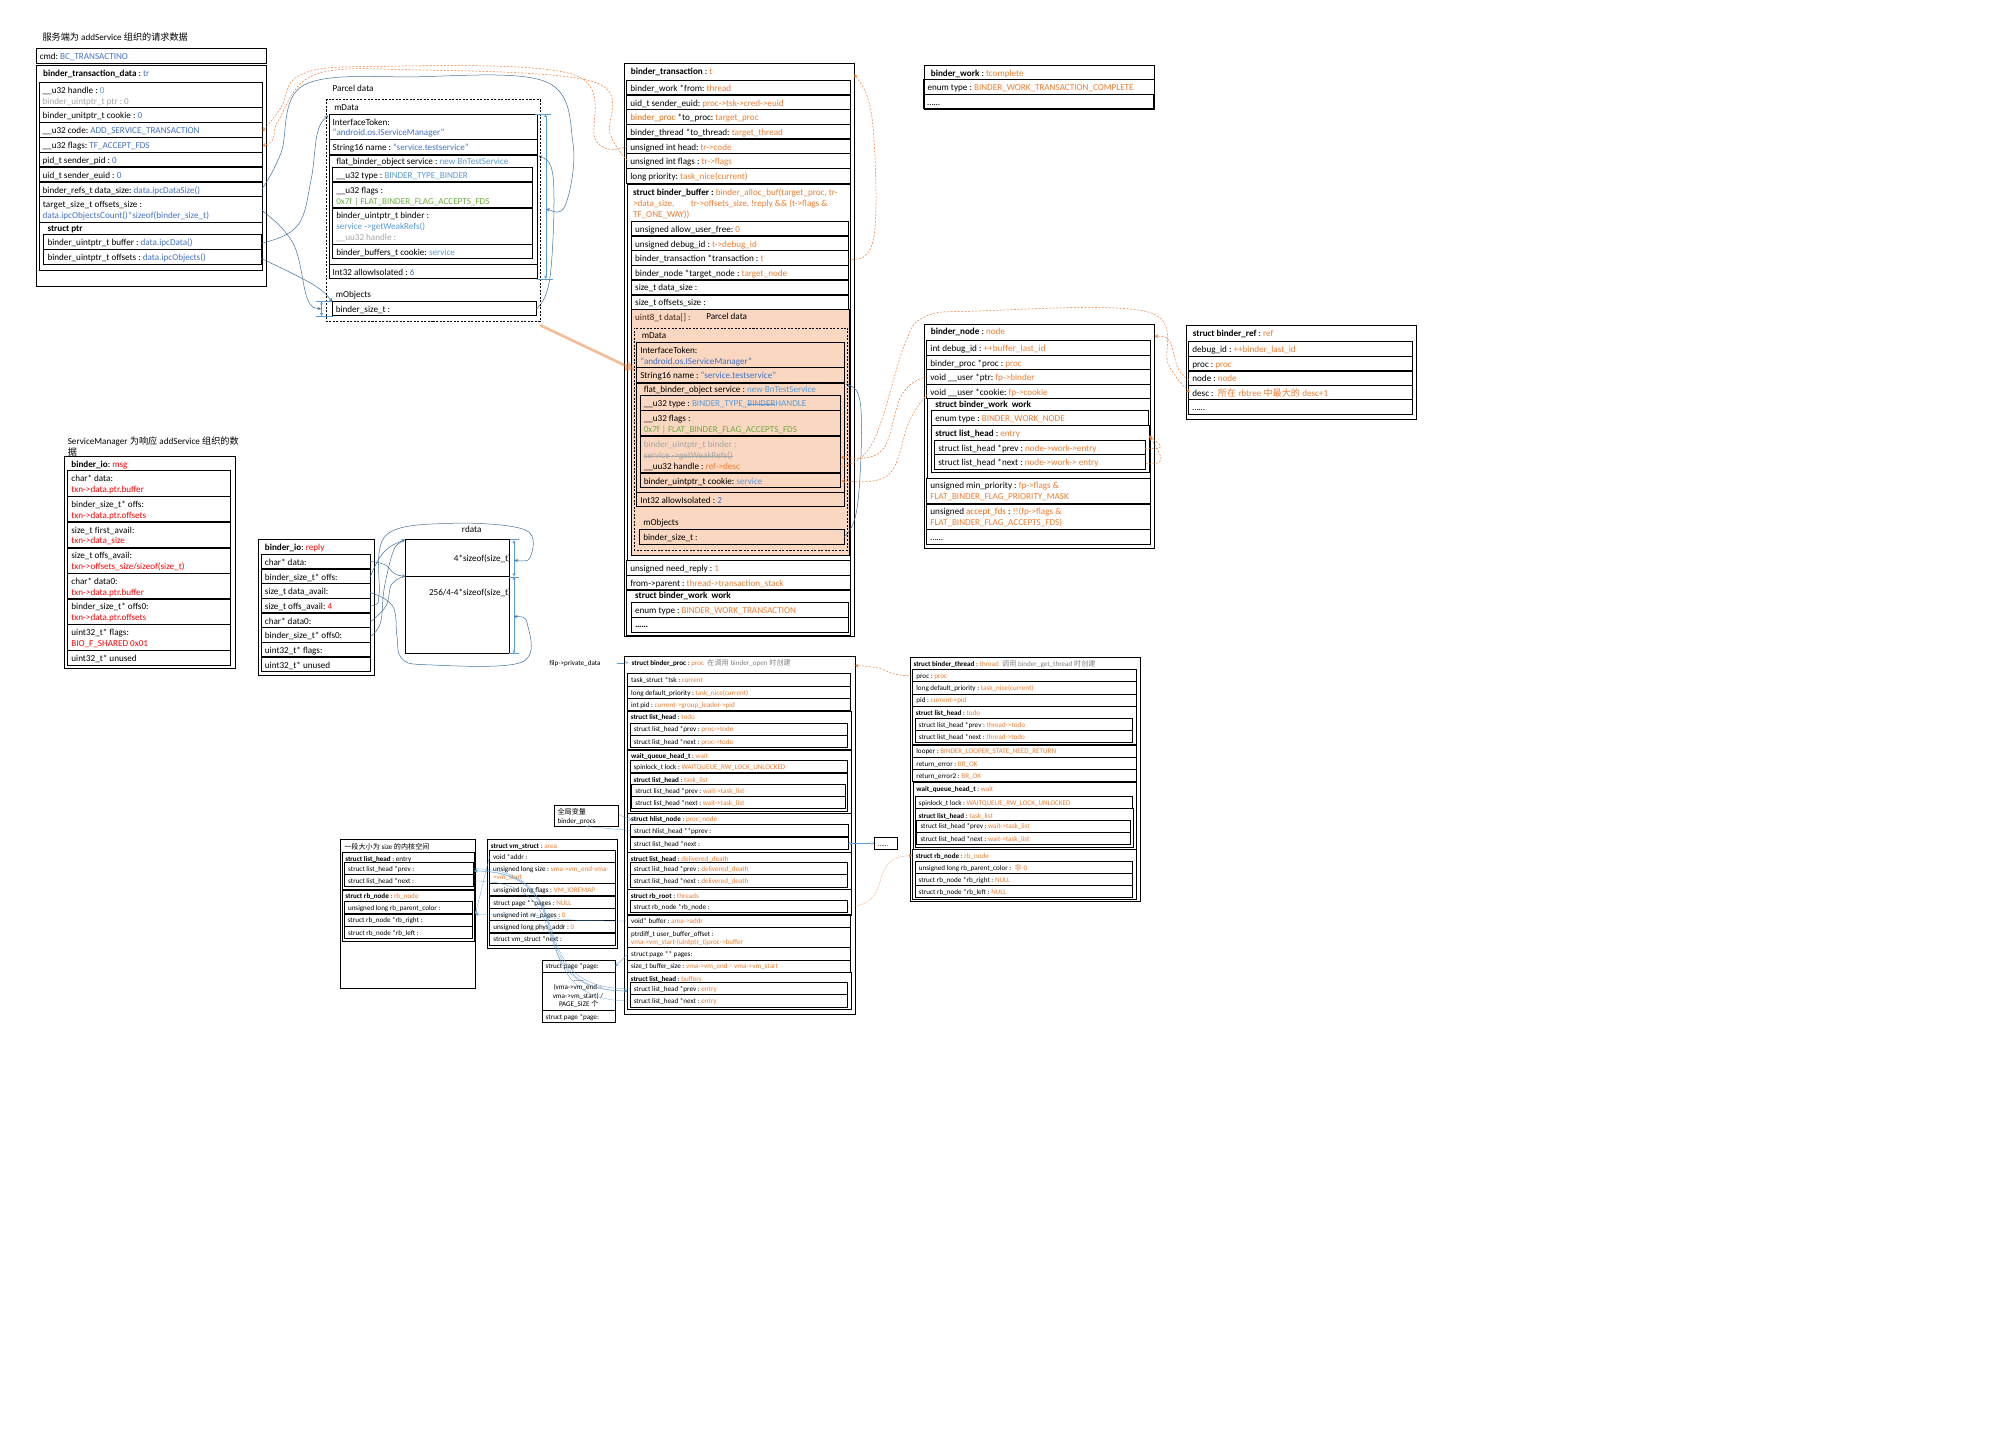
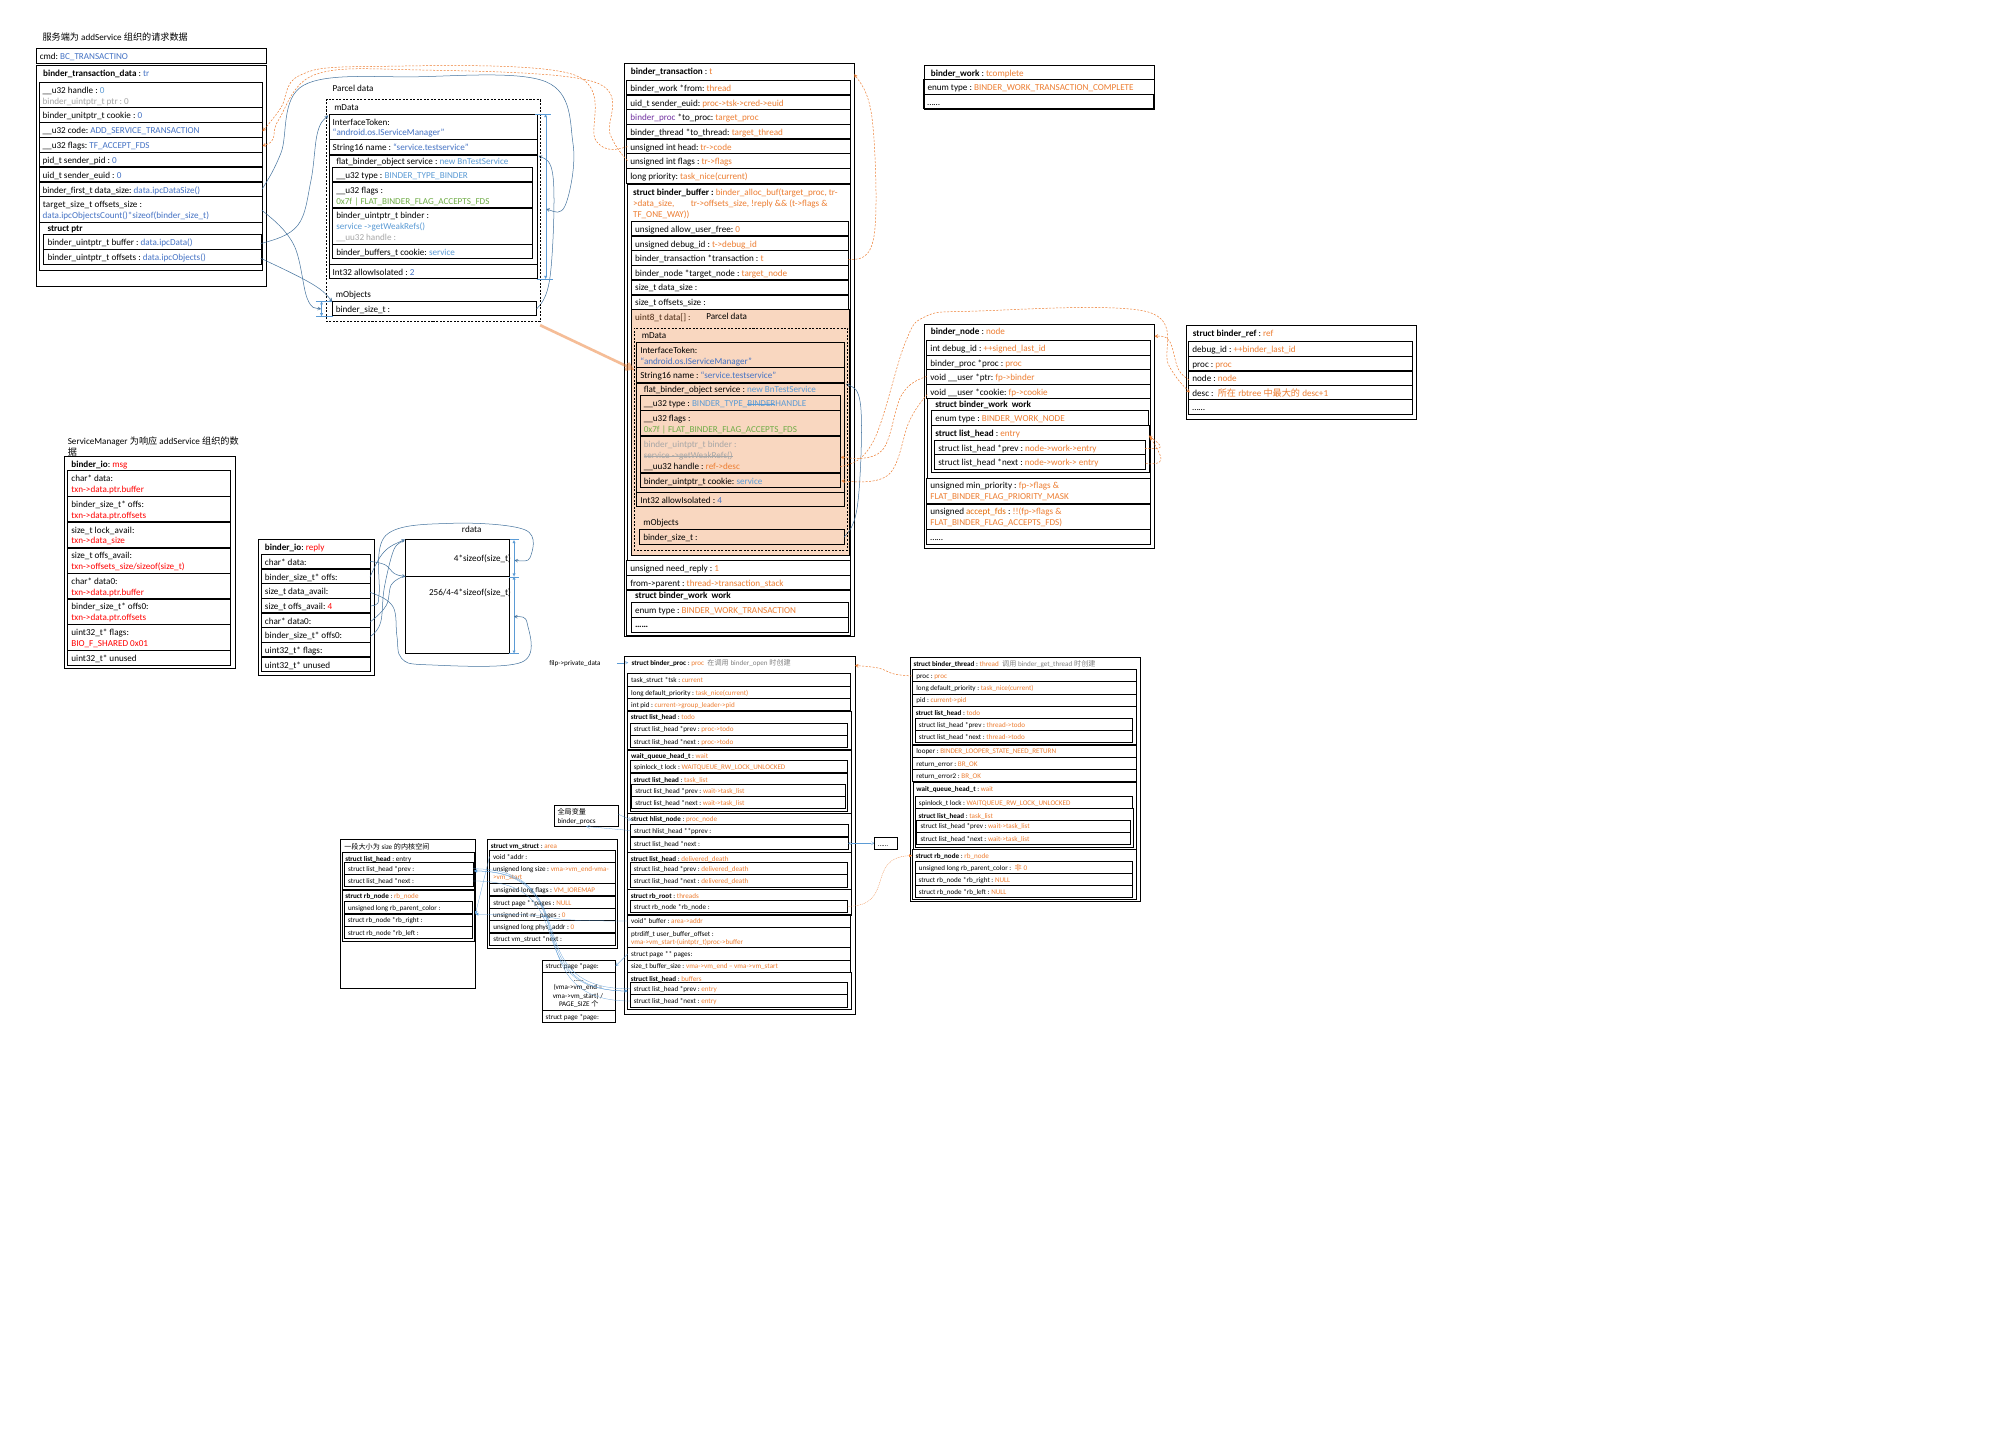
binder_proc at (653, 118) colour: orange -> purple
binder_refs_t: binder_refs_t -> binder_first_t
6: 6 -> 2
++buffer_last_id: ++buffer_last_id -> ++signed_last_id
2 at (720, 500): 2 -> 4
first_avail: first_avail -> lock_avail
